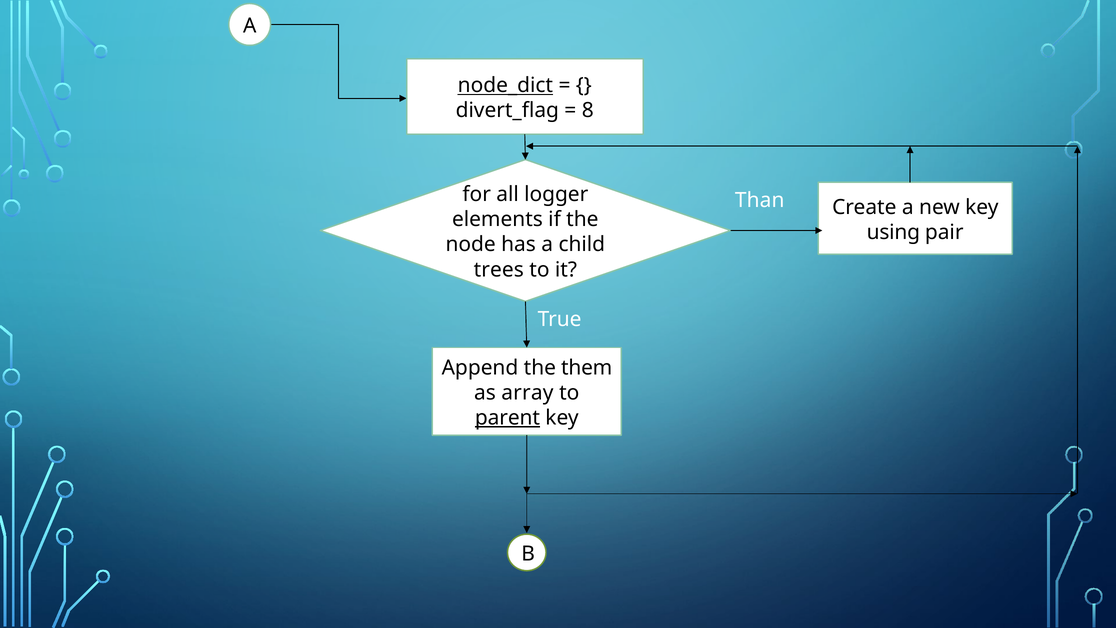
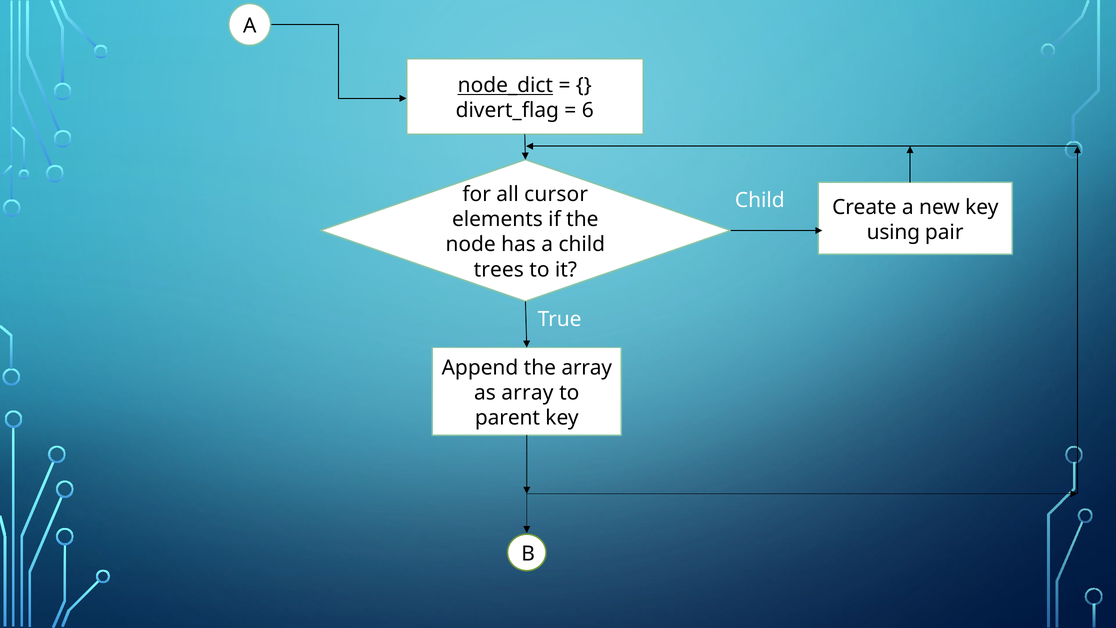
8: 8 -> 6
logger: logger -> cursor
Than at (760, 200): Than -> Child
the them: them -> array
parent underline: present -> none
